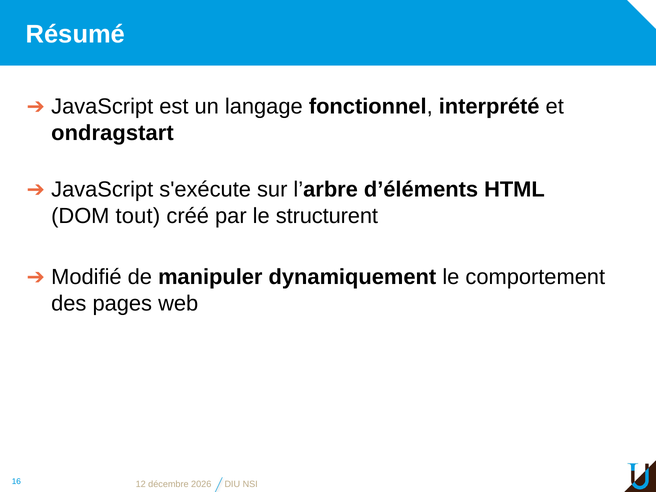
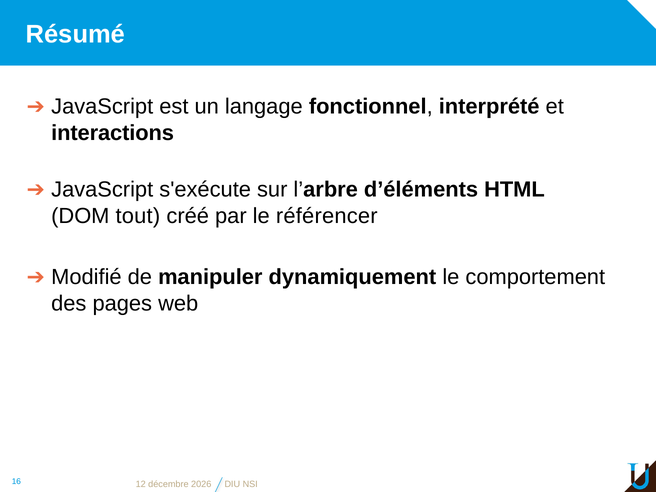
ondragstart: ondragstart -> interactions
structurent: structurent -> référencer
